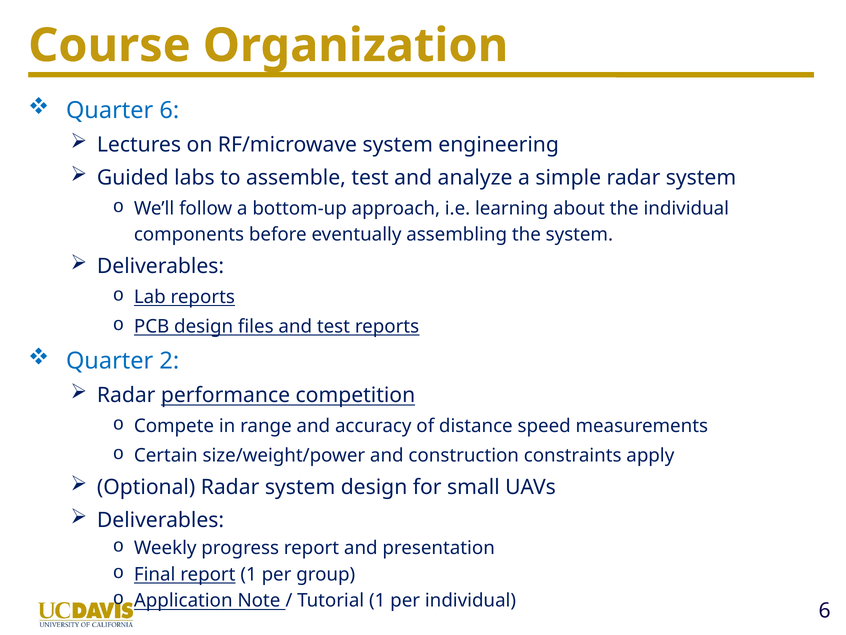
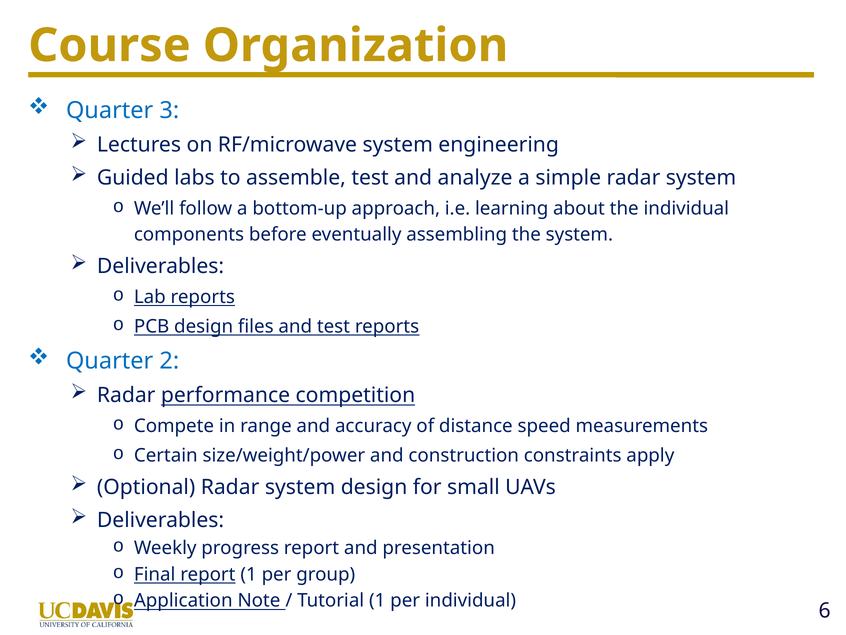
Quarter 6: 6 -> 3
